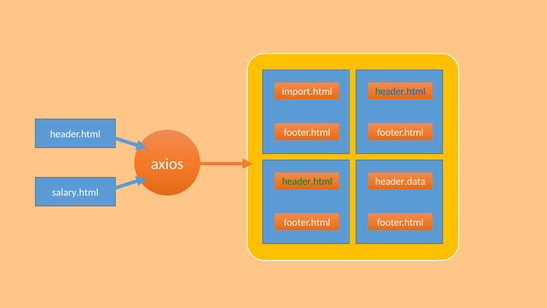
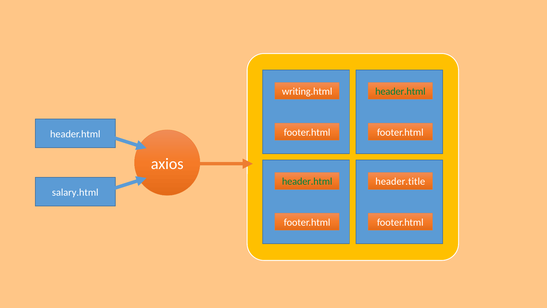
import.html: import.html -> writing.html
header.html at (400, 91) colour: blue -> green
header.data: header.data -> header.title
